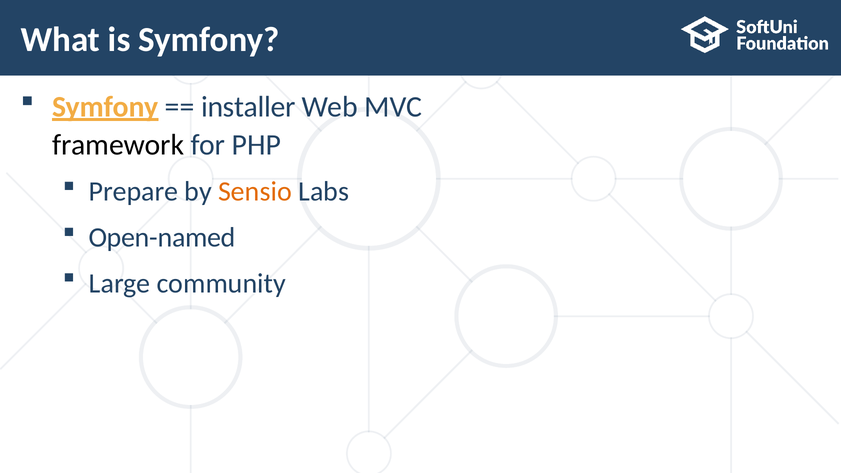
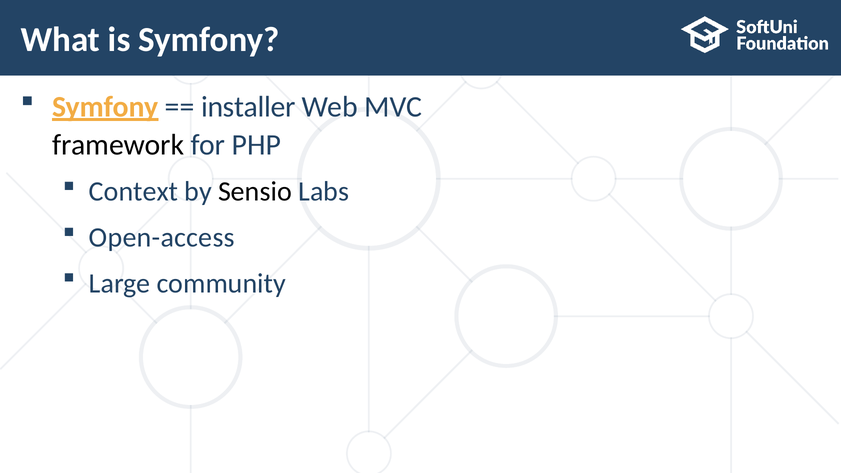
Prepare: Prepare -> Context
Sensio colour: orange -> black
Open-named: Open-named -> Open-access
